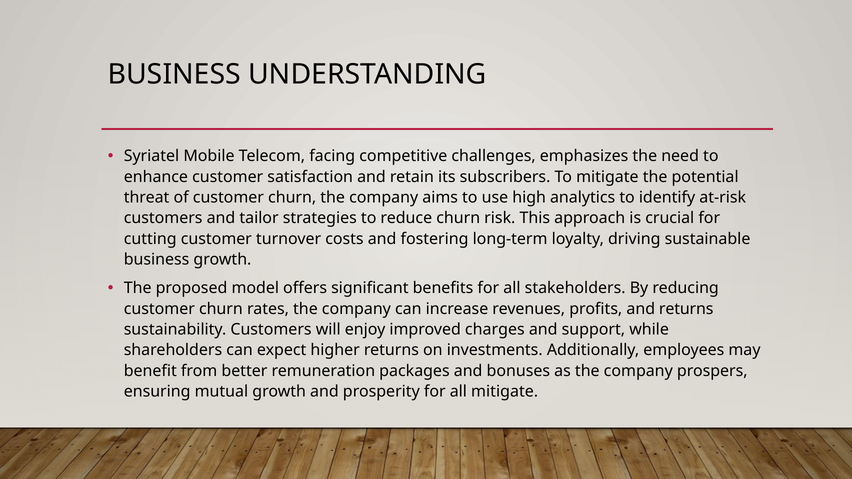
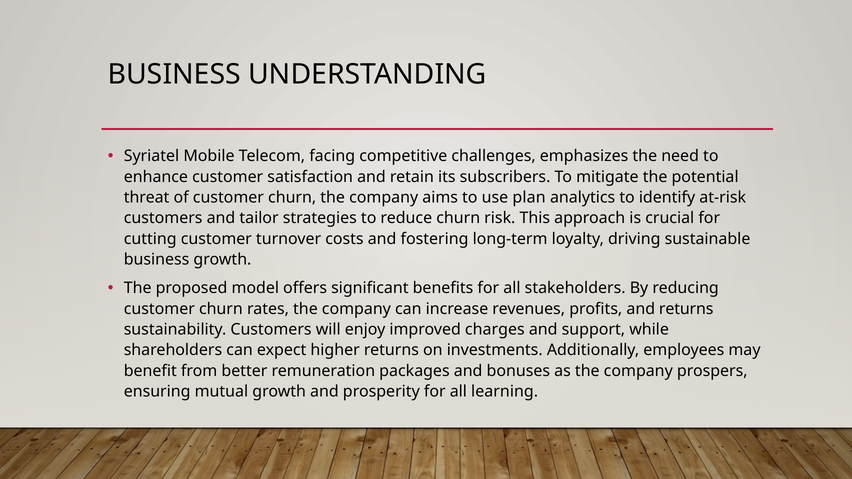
high: high -> plan
all mitigate: mitigate -> learning
